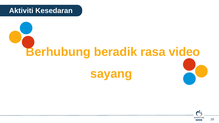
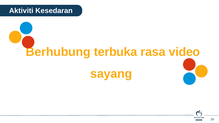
beradik: beradik -> terbuka
